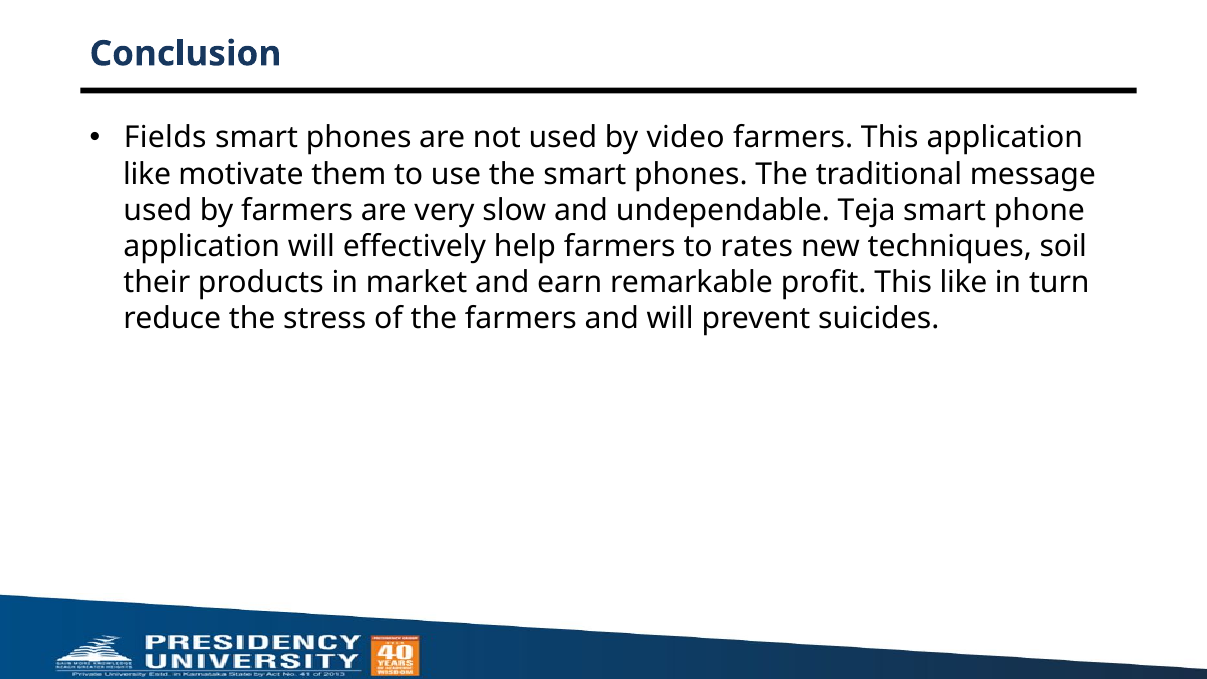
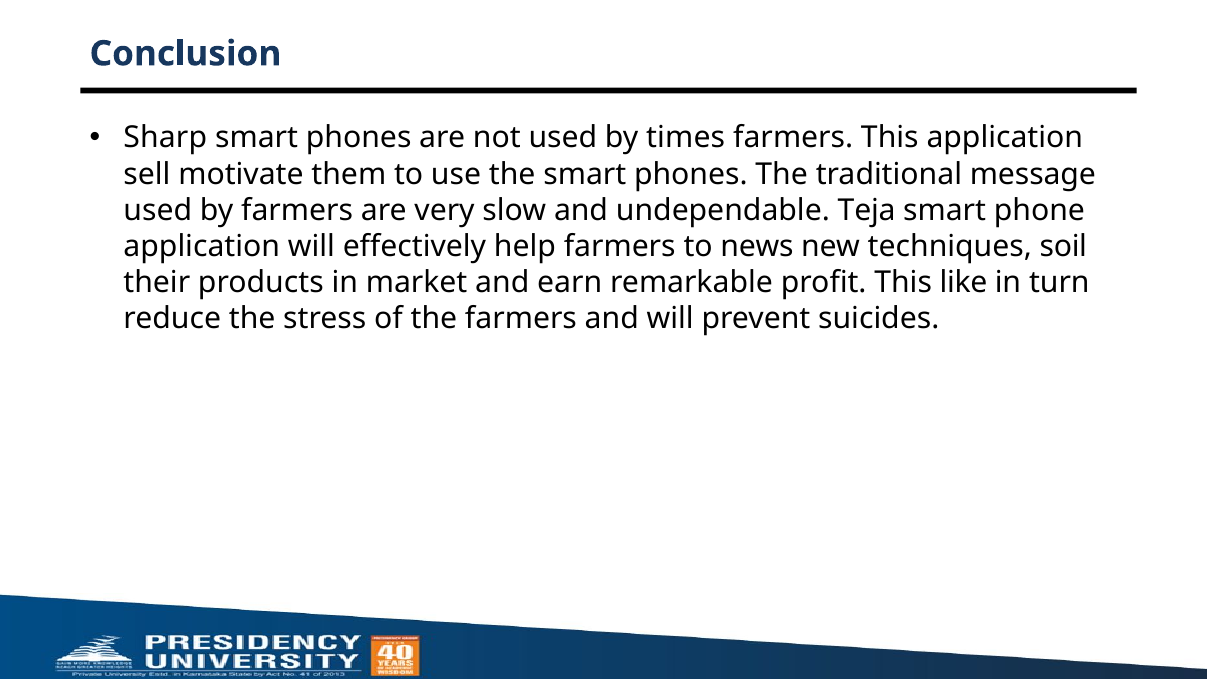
Fields: Fields -> Sharp
video: video -> times
like at (147, 174): like -> sell
rates: rates -> news
